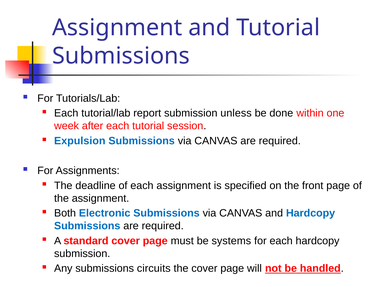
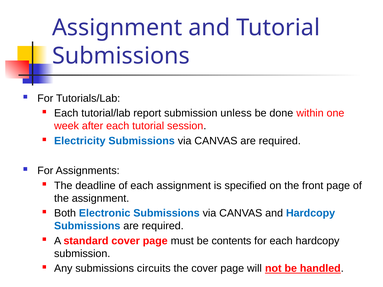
Expulsion: Expulsion -> Electricity
systems: systems -> contents
